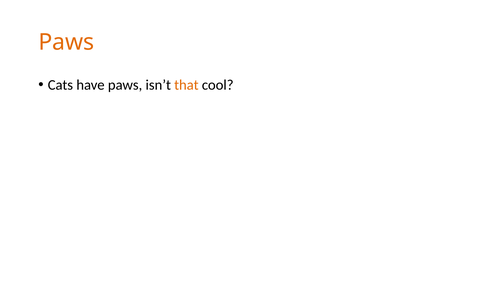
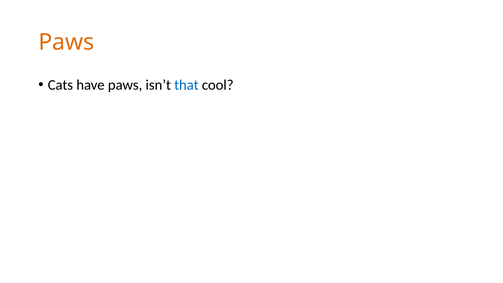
that colour: orange -> blue
